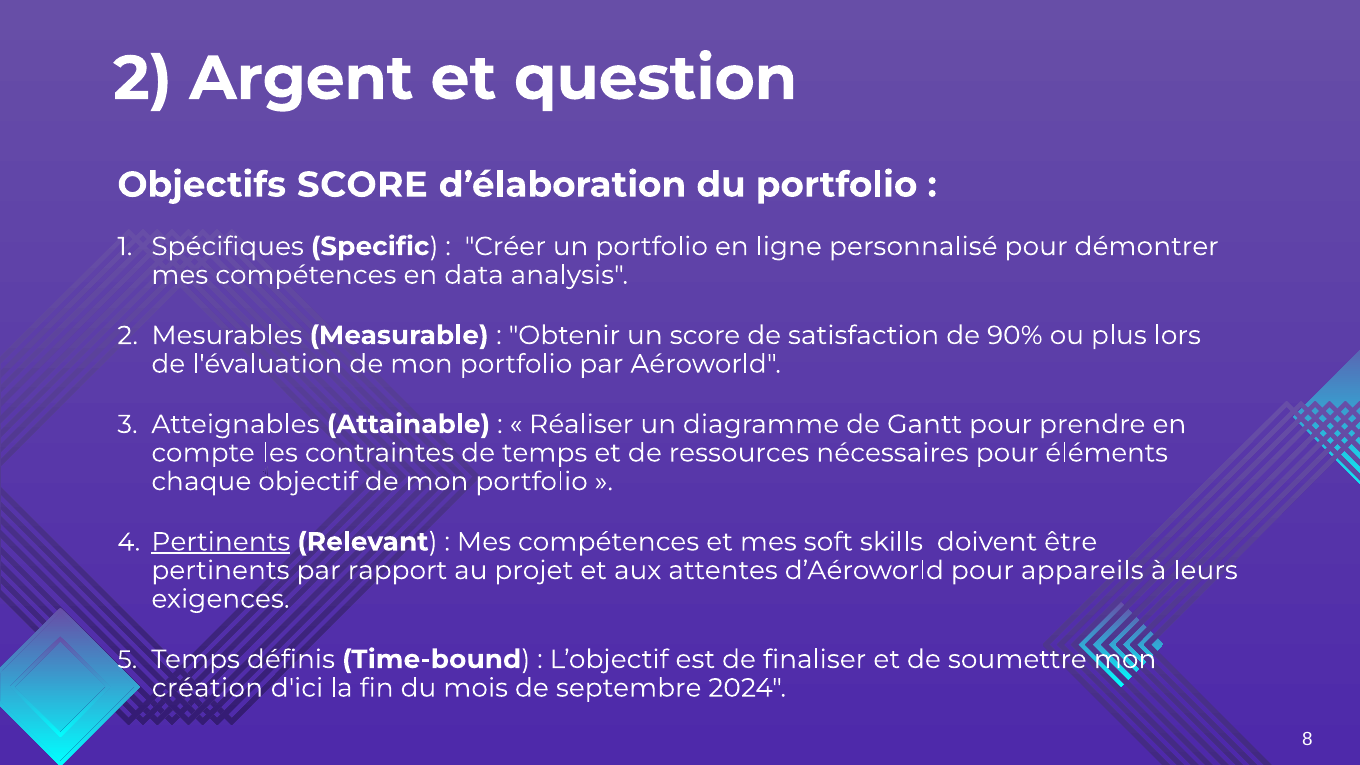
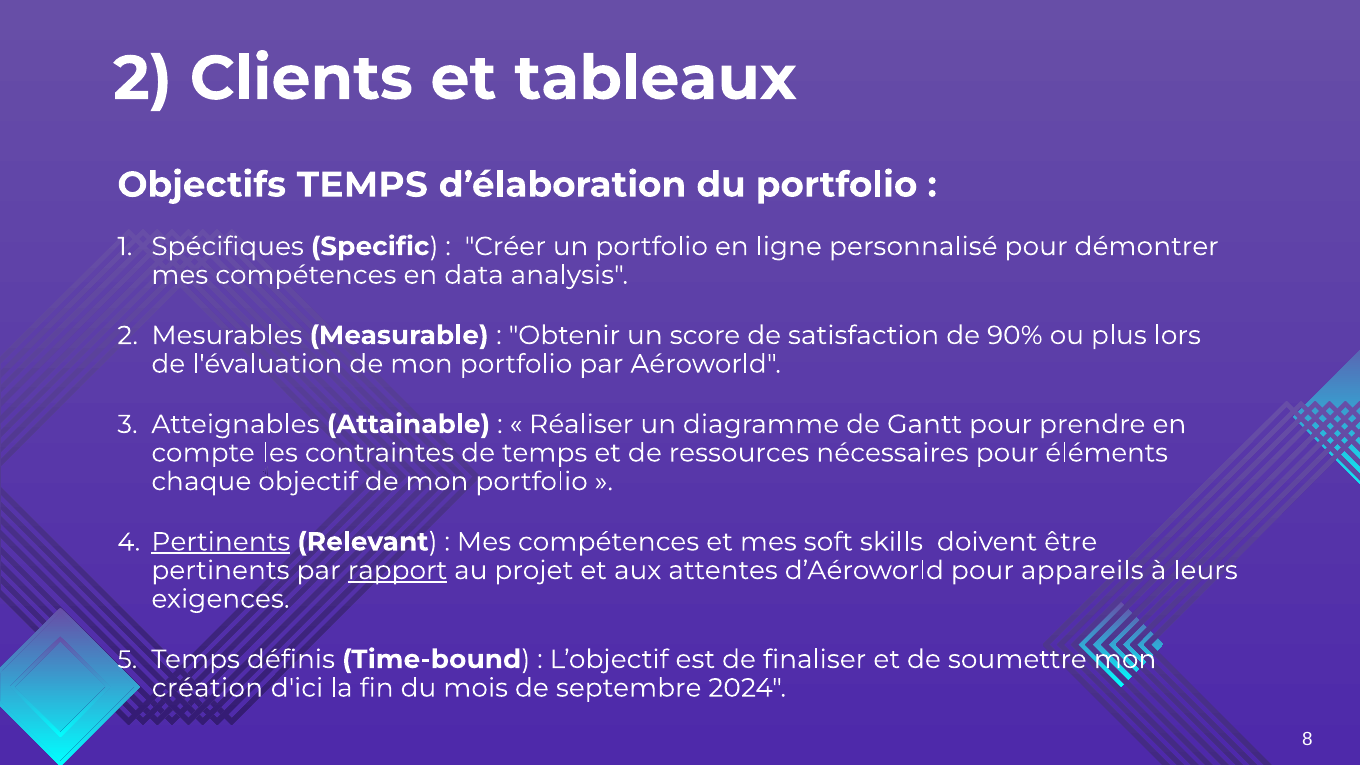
Argent: Argent -> Clients
question: question -> tableaux
Objectifs SCORE: SCORE -> TEMPS
rapport underline: none -> present
